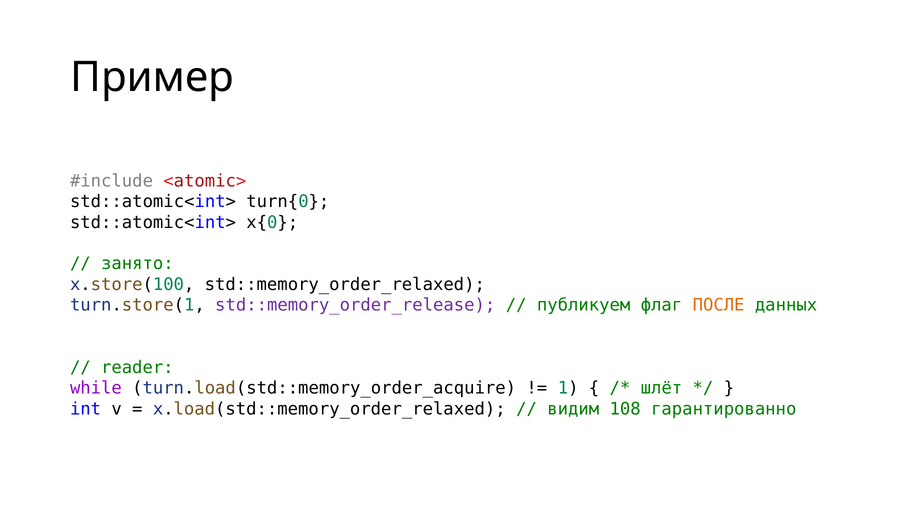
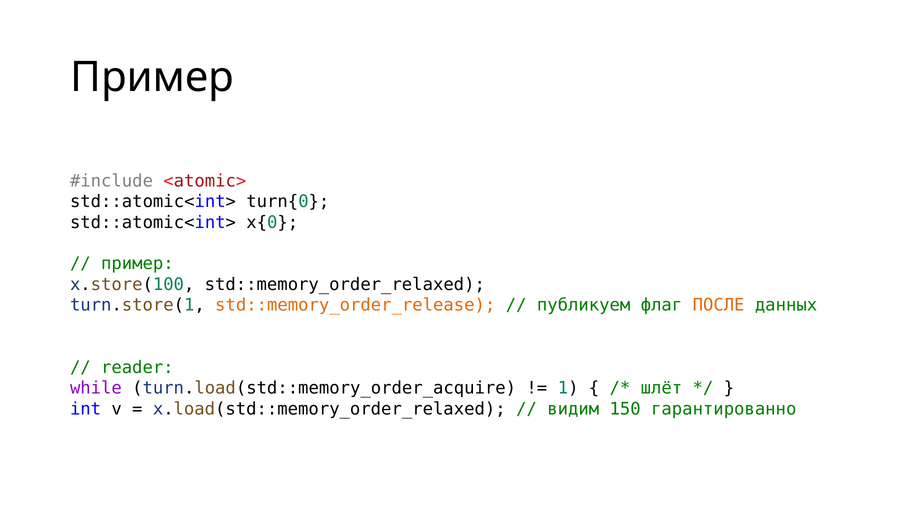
занято at (137, 264): занято -> пример
std::memory_order_release colour: purple -> orange
108: 108 -> 150
